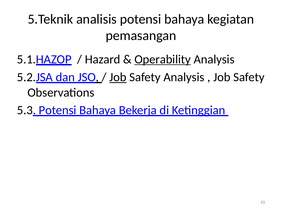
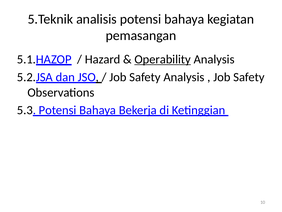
Job at (118, 77) underline: present -> none
